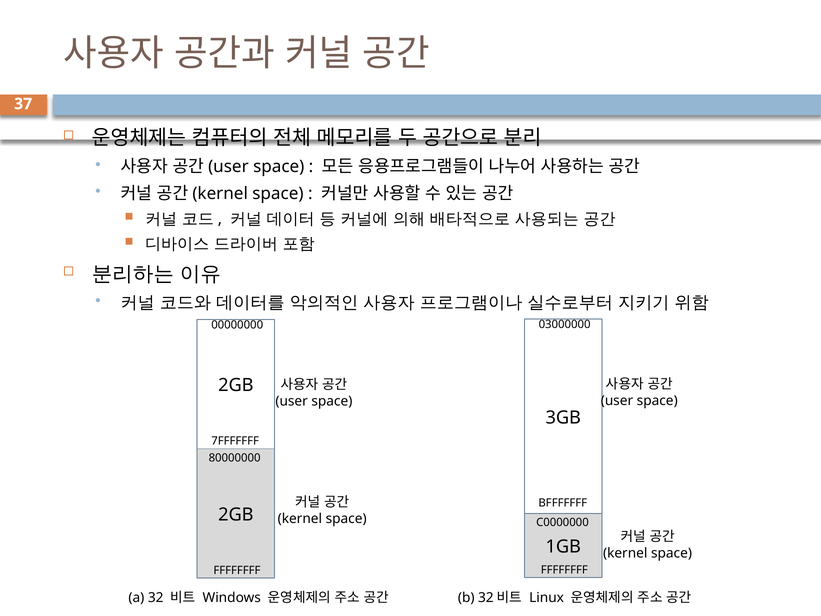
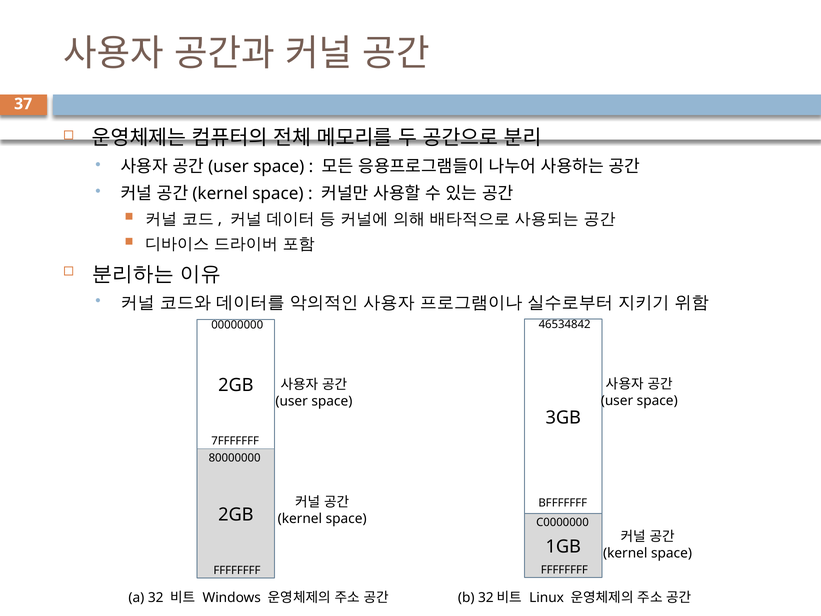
03000000: 03000000 -> 46534842
